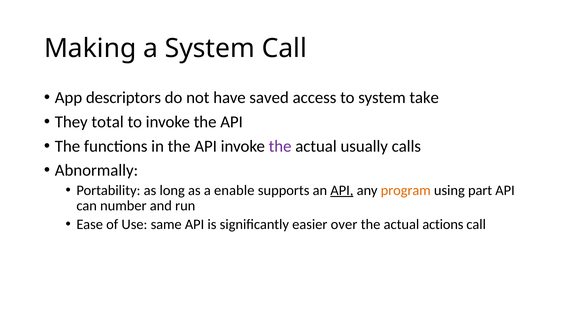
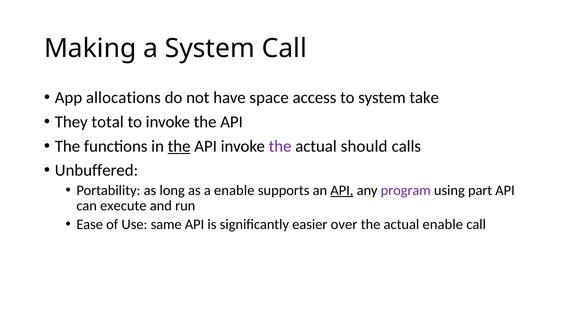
descriptors: descriptors -> allocations
saved: saved -> space
the at (179, 146) underline: none -> present
usually: usually -> should
Abnormally: Abnormally -> Unbuffered
program colour: orange -> purple
number: number -> execute
actual actions: actions -> enable
